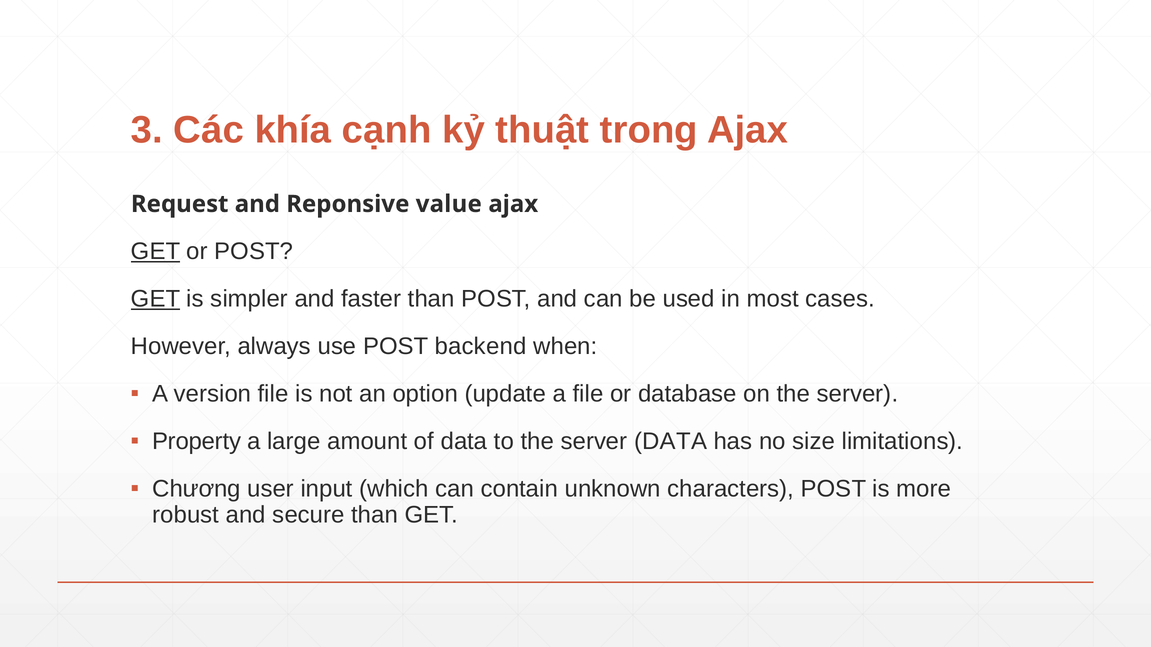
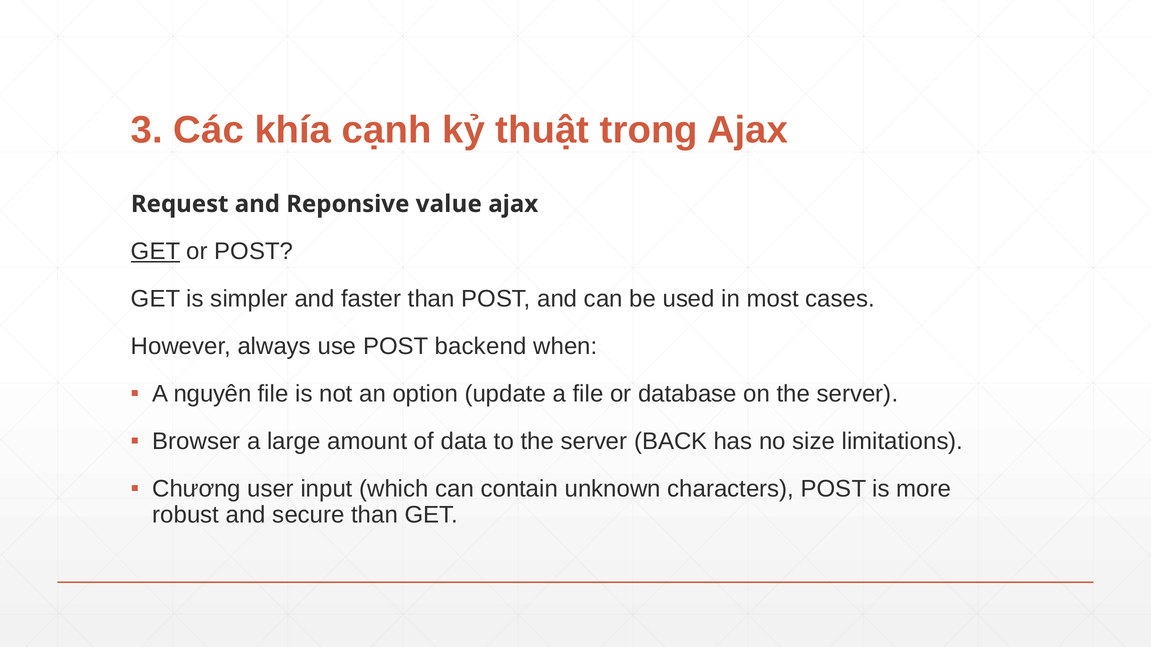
GET at (156, 299) underline: present -> none
version: version -> nguyên
Property: Property -> Browser
server DATA: DATA -> BACK
